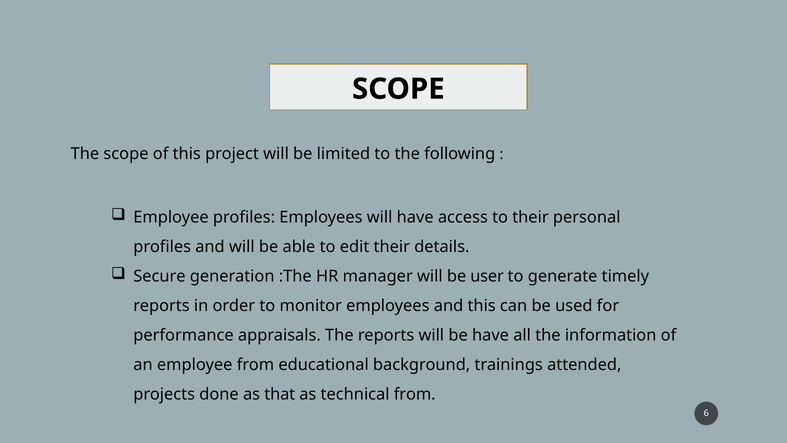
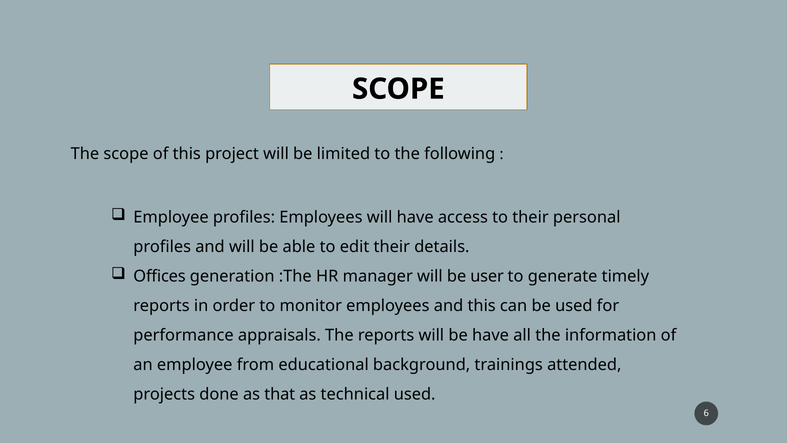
Secure: Secure -> Offices
technical from: from -> used
